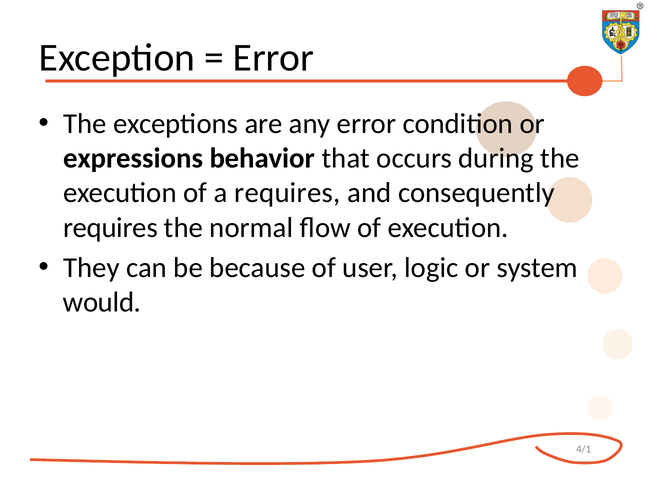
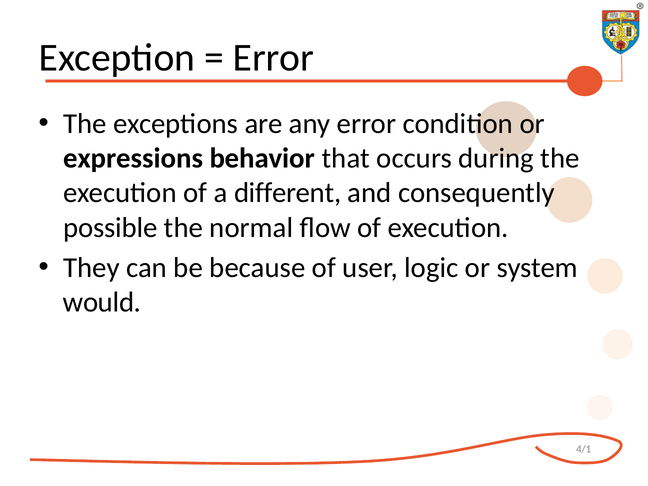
a requires: requires -> different
requires at (110, 228): requires -> possible
